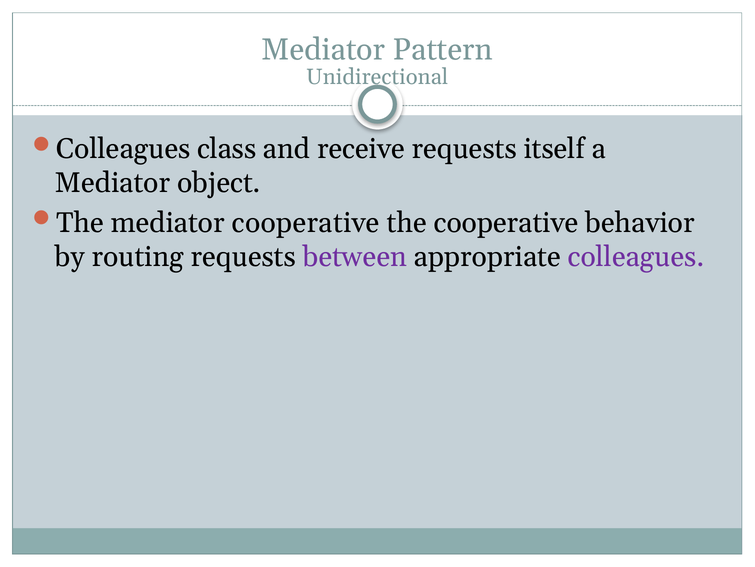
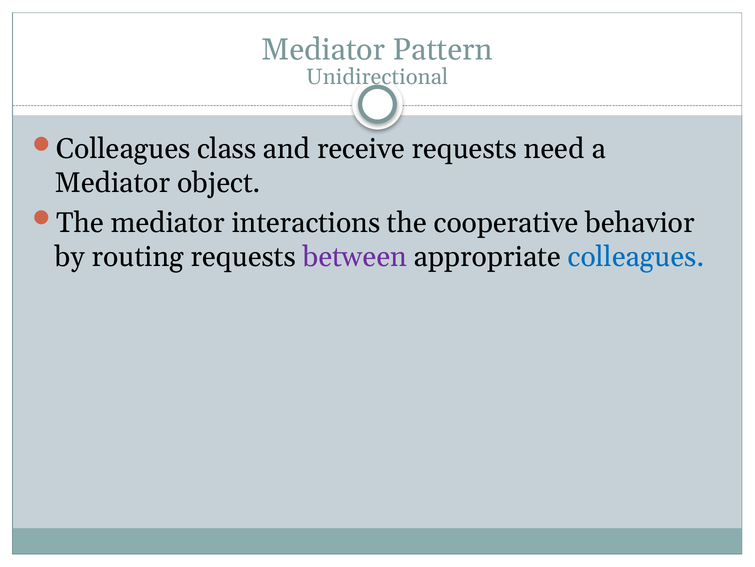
itself: itself -> need
mediator cooperative: cooperative -> interactions
colleagues at (636, 256) colour: purple -> blue
